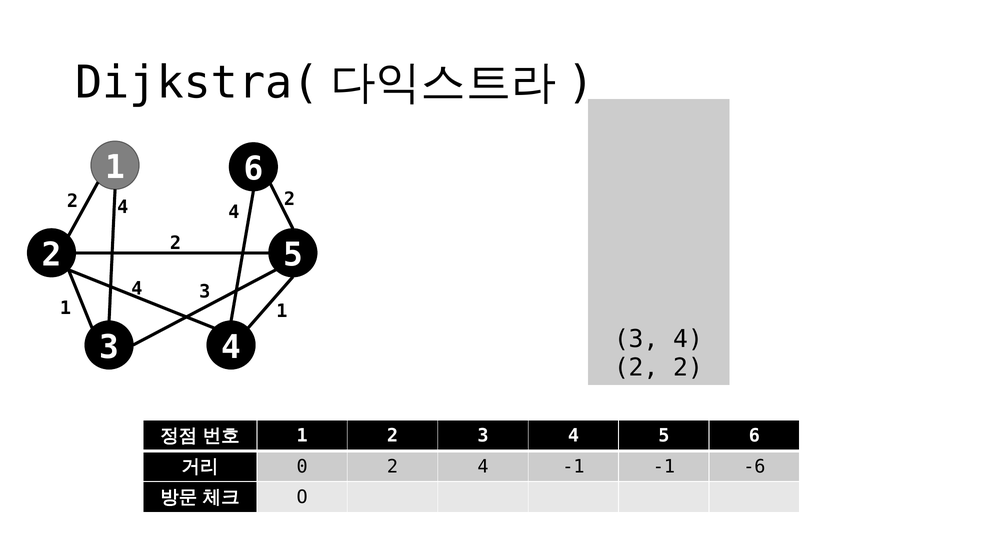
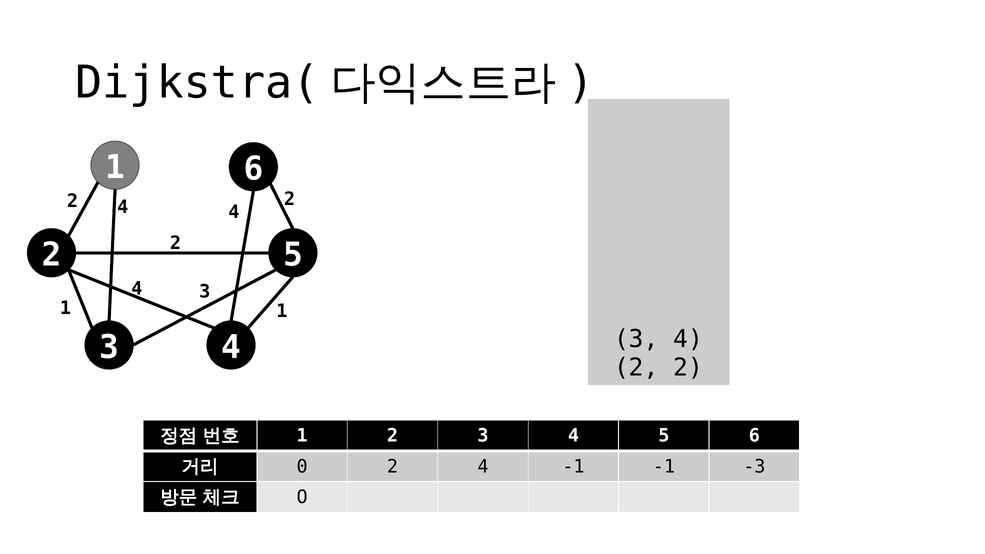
-6: -6 -> -3
